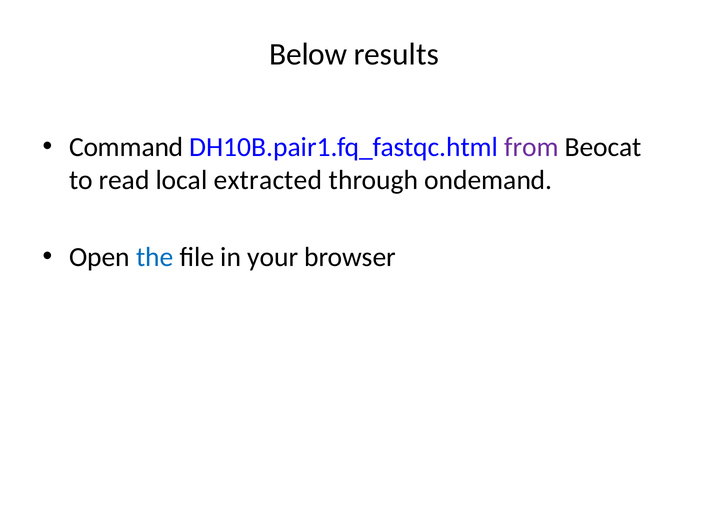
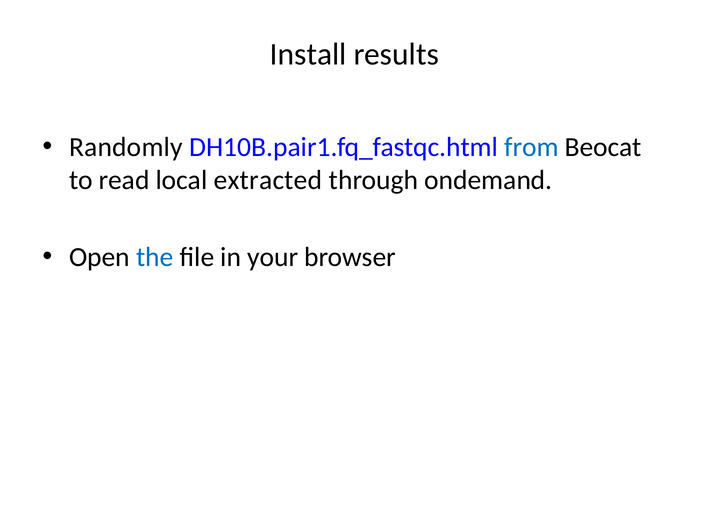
Below: Below -> Install
Command: Command -> Randomly
from colour: purple -> blue
